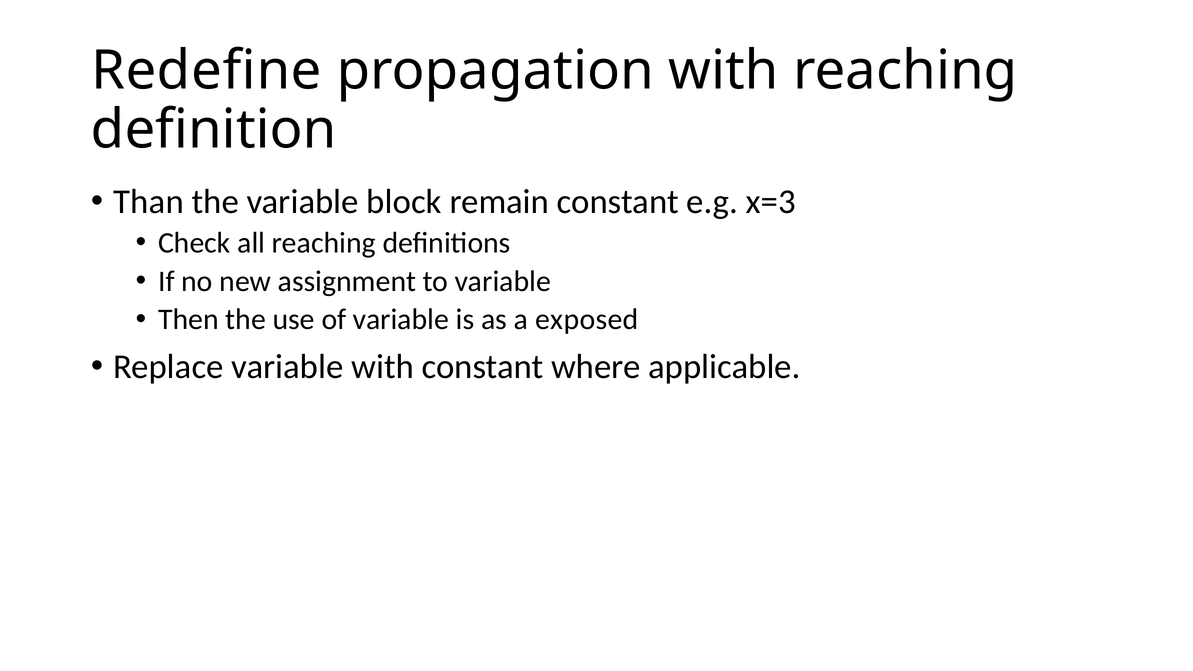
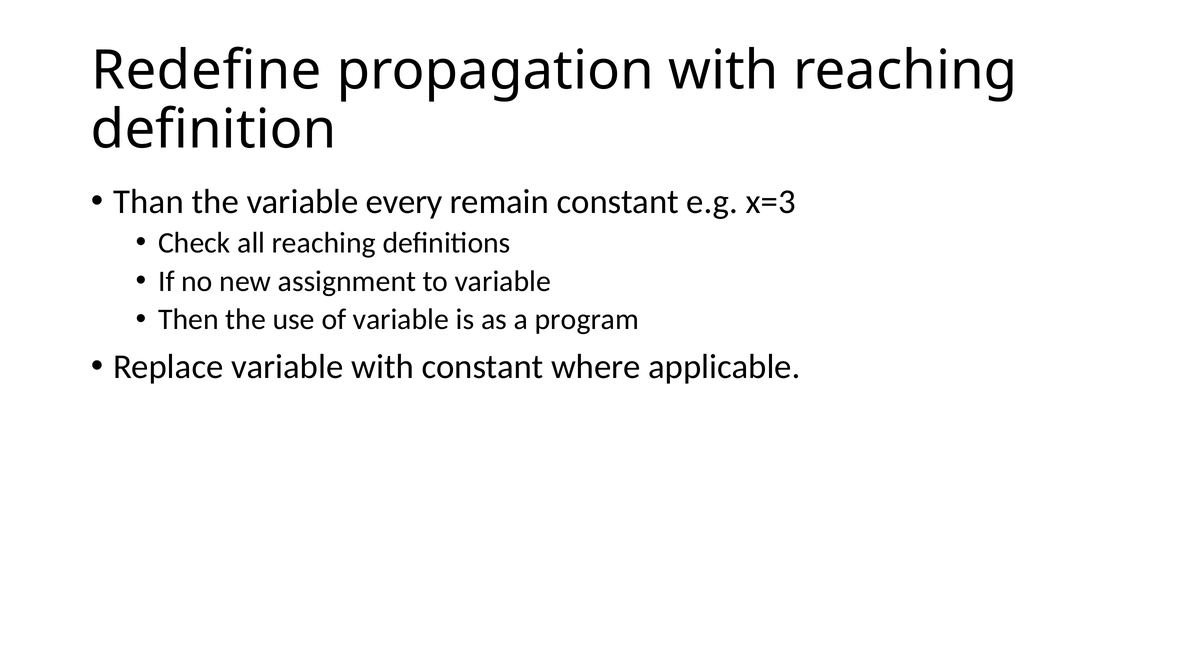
block: block -> every
exposed: exposed -> program
